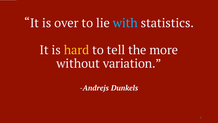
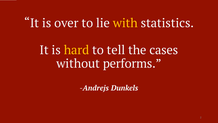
with colour: light blue -> yellow
more: more -> cases
variation: variation -> performs
